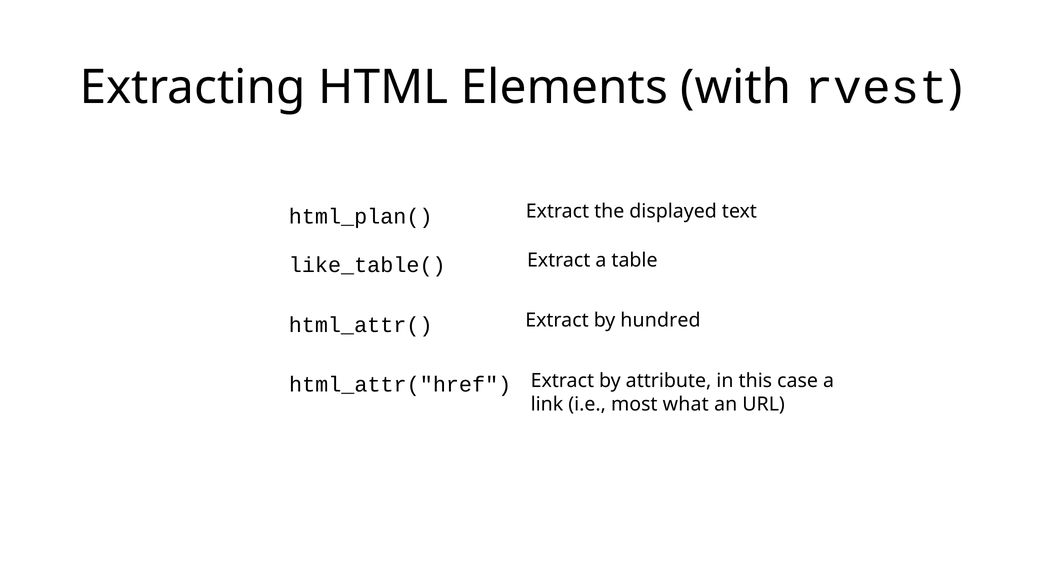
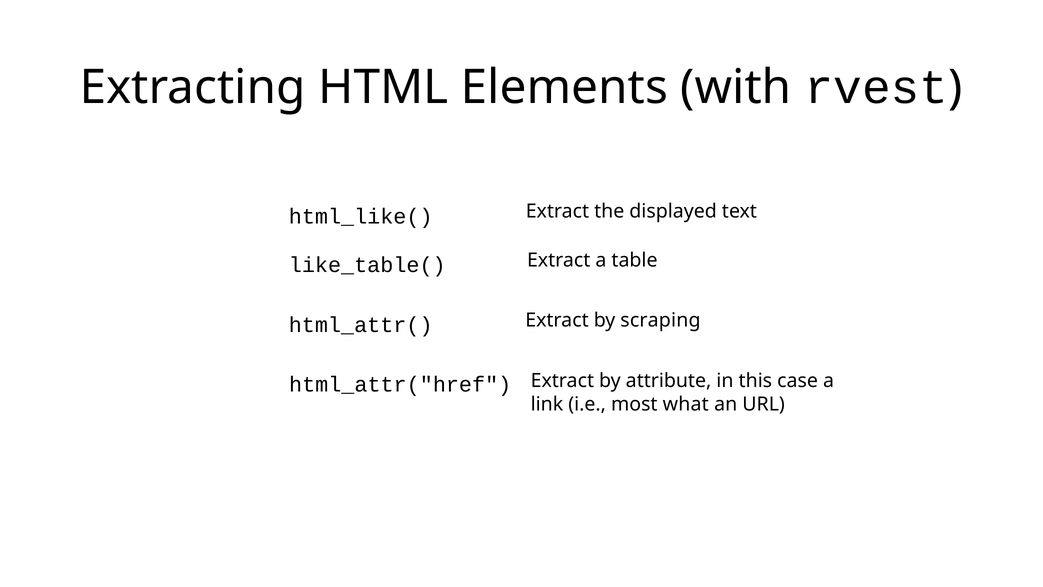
html_plan(: html_plan( -> html_like(
hundred: hundred -> scraping
